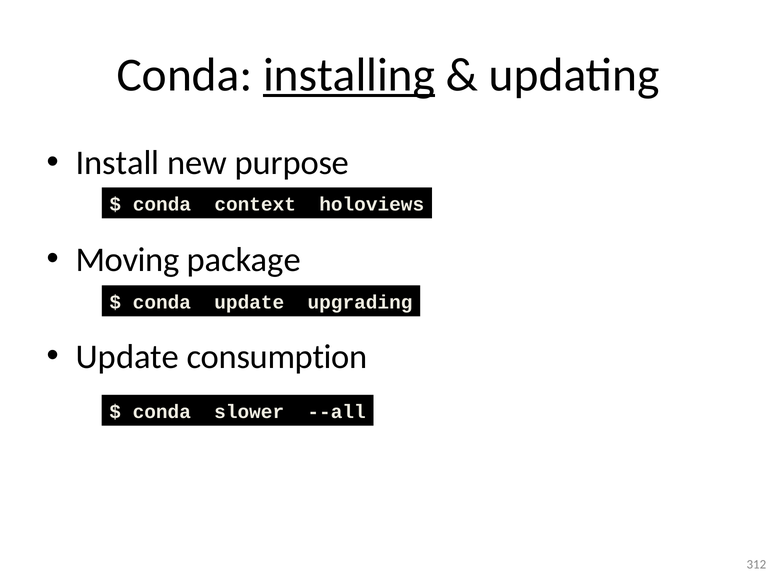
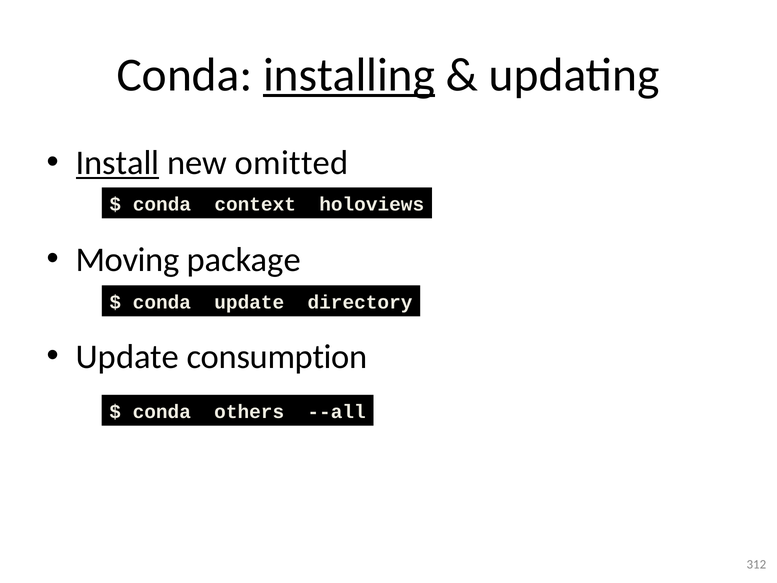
Install underline: none -> present
purpose: purpose -> omitted
upgrading: upgrading -> directory
slower: slower -> others
